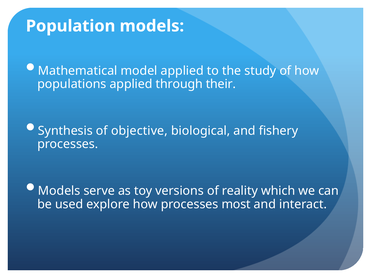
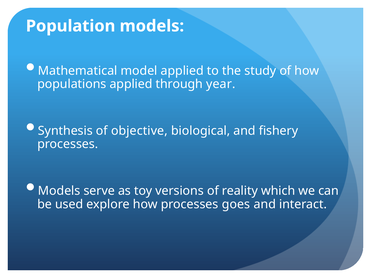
their: their -> year
most: most -> goes
